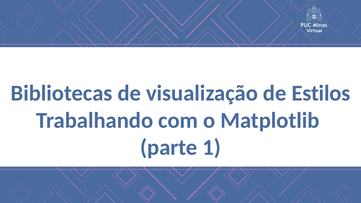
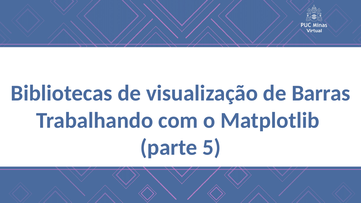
Estilos: Estilos -> Barras
1: 1 -> 5
